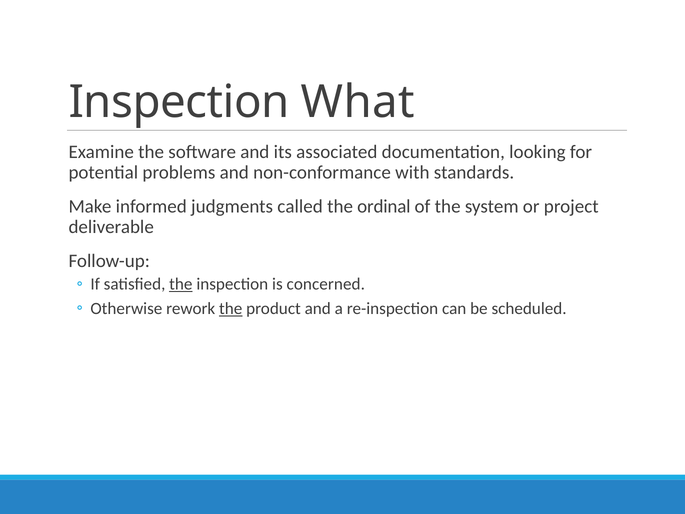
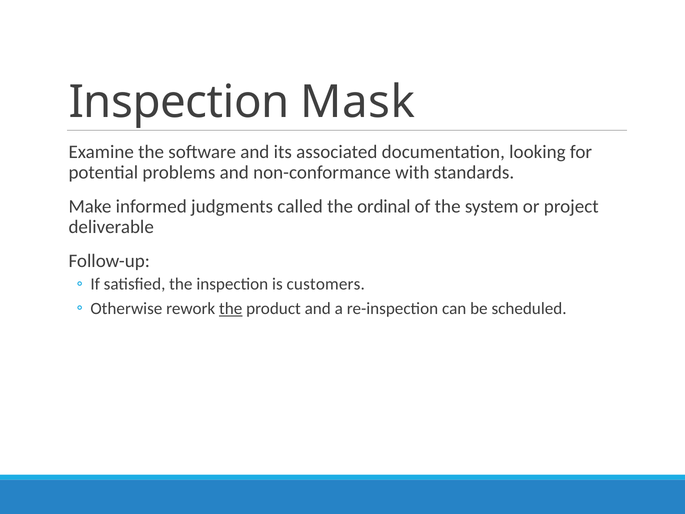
What: What -> Mask
the at (181, 284) underline: present -> none
concerned: concerned -> customers
